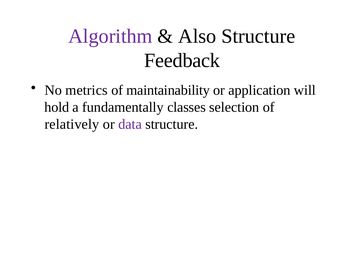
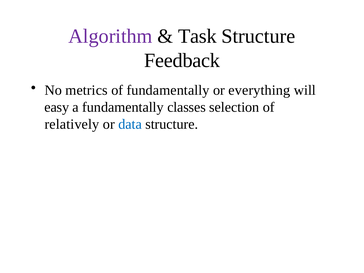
Also: Also -> Task
of maintainability: maintainability -> fundamentally
application: application -> everything
hold: hold -> easy
data colour: purple -> blue
